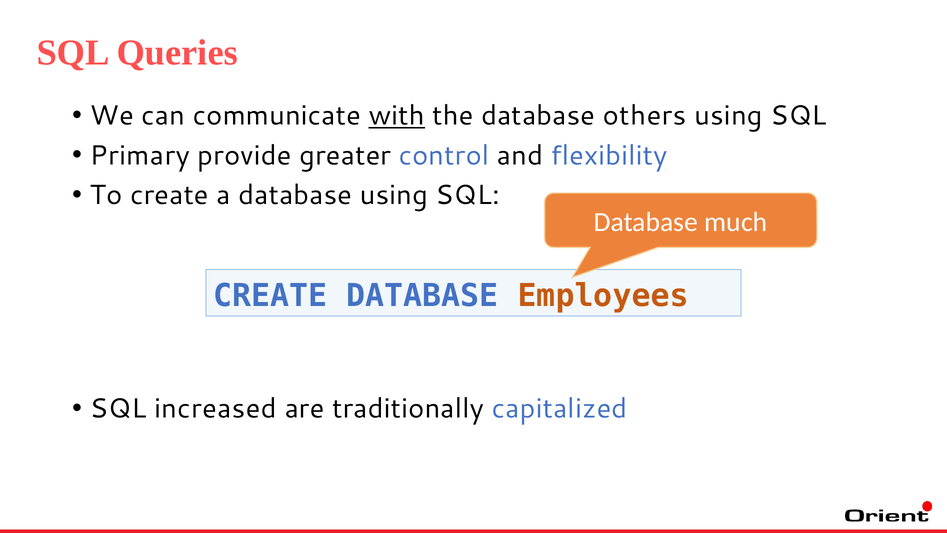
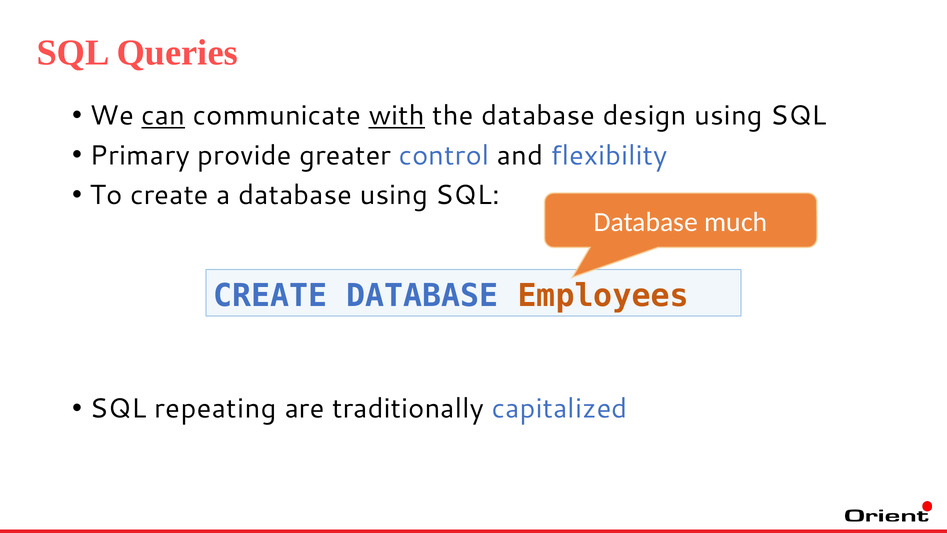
can underline: none -> present
others: others -> design
increased: increased -> repeating
